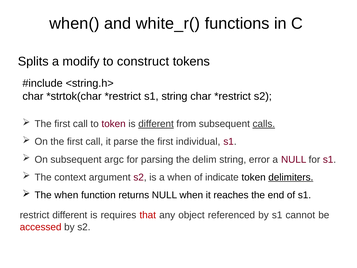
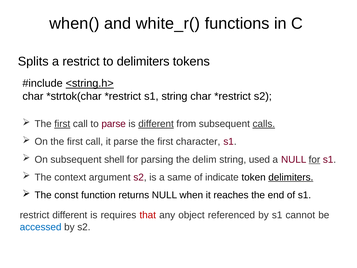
a modify: modify -> restrict
to construct: construct -> delimiters
<string.h> underline: none -> present
first at (62, 124) underline: none -> present
to token: token -> parse
individual: individual -> character
argc: argc -> shell
error: error -> used
for at (314, 159) underline: none -> present
a when: when -> same
The when: when -> const
accessed colour: red -> blue
